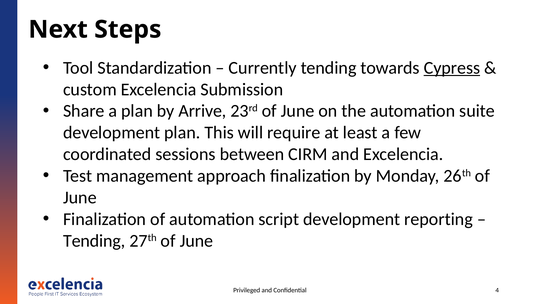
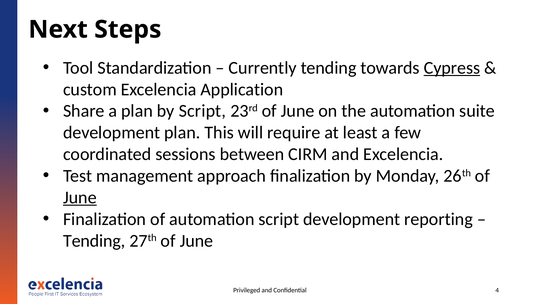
Submission: Submission -> Application
by Arrive: Arrive -> Script
June at (80, 197) underline: none -> present
